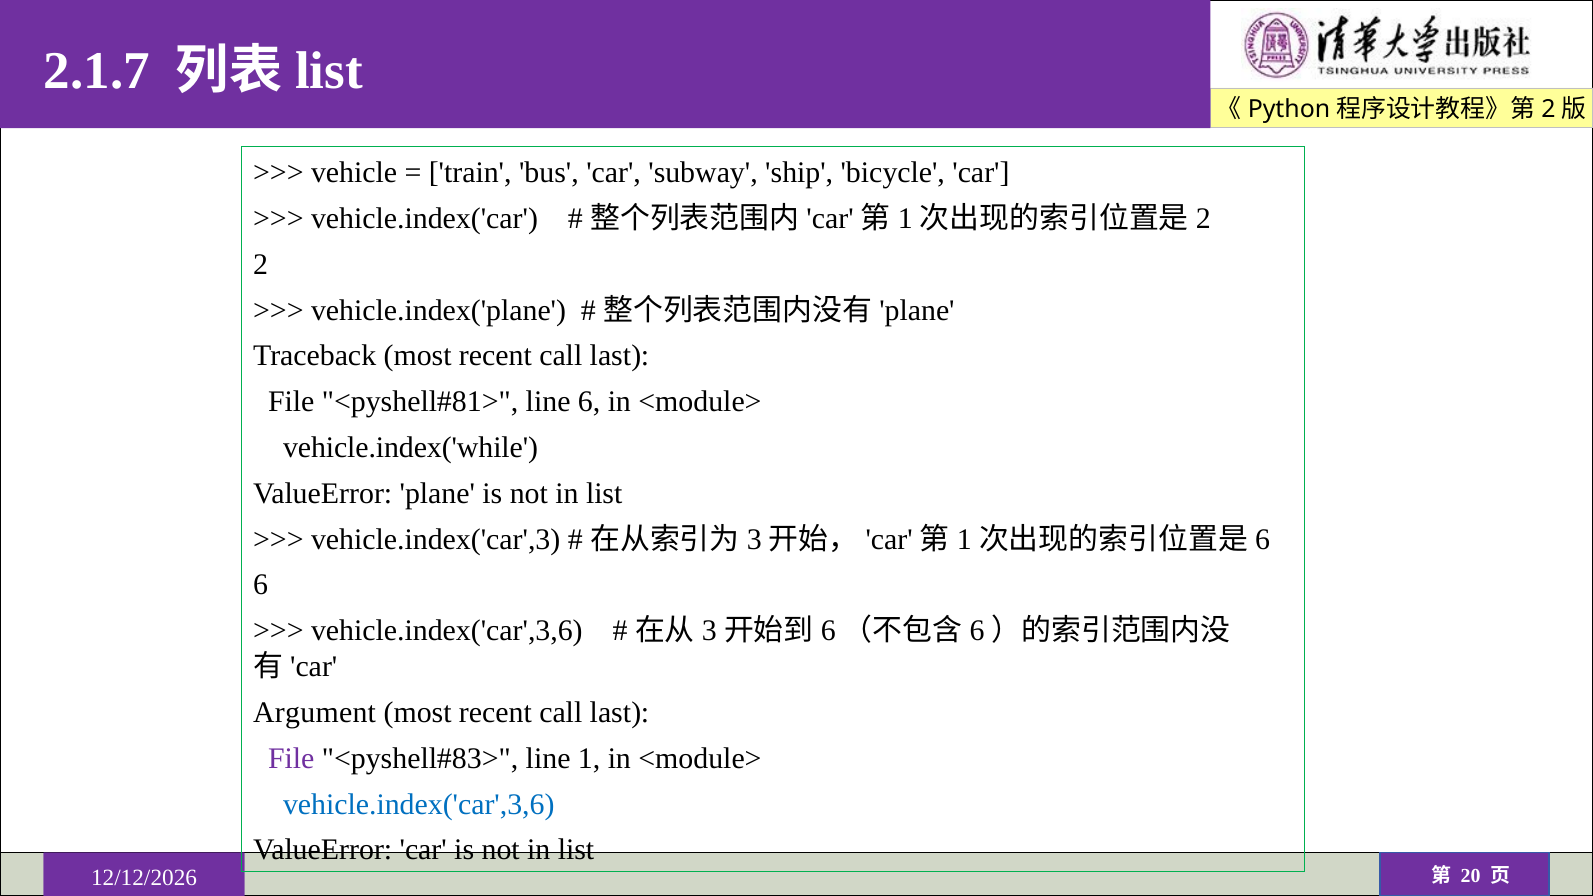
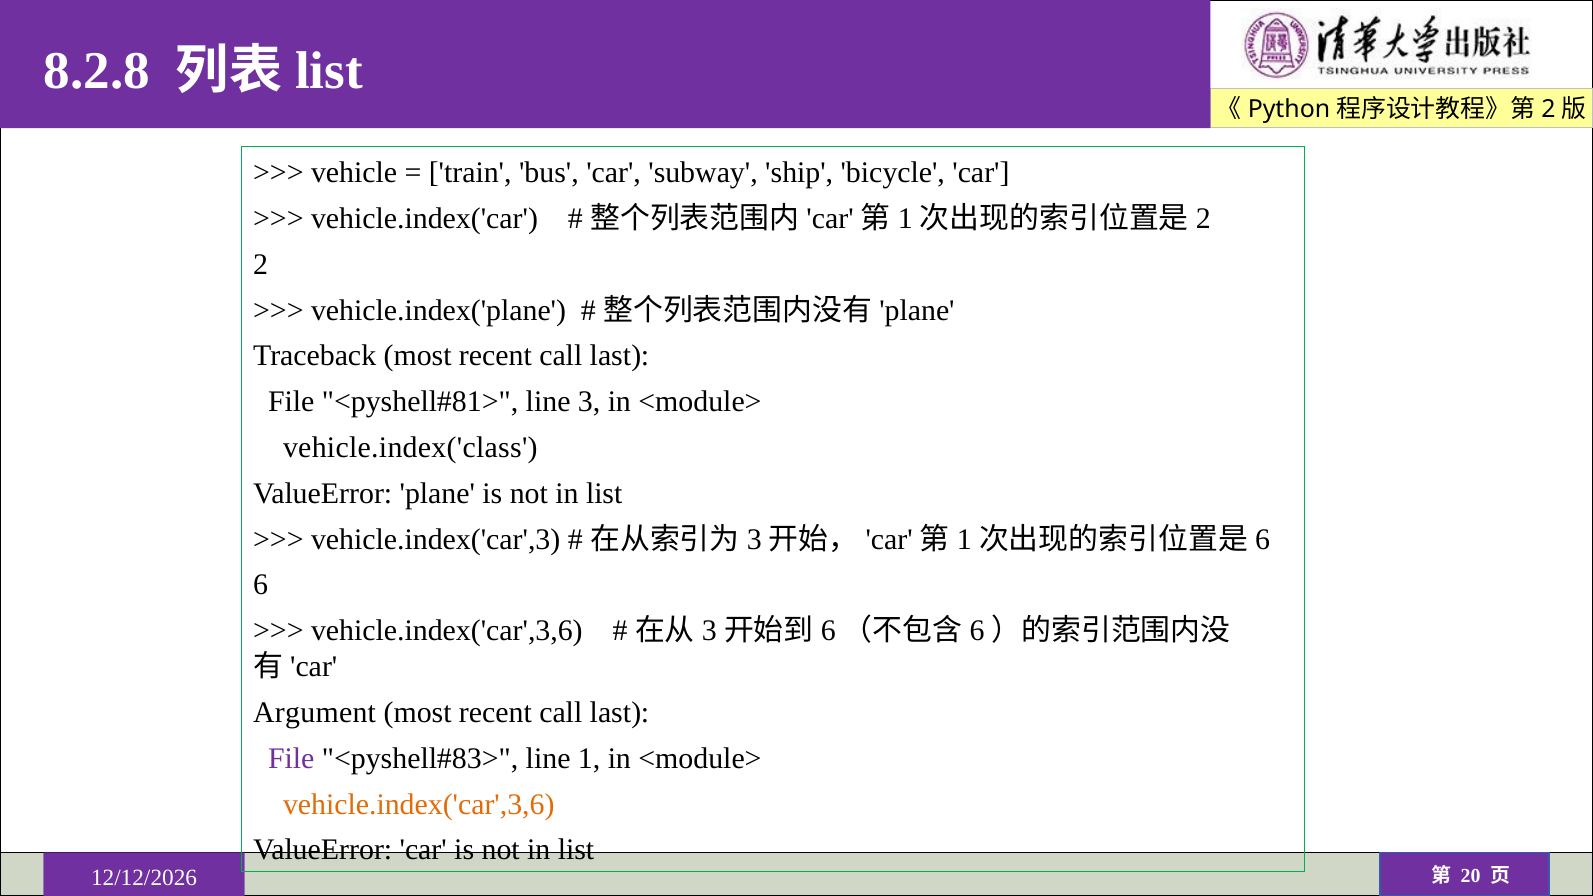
2.1.7: 2.1.7 -> 8.2.8
line 6: 6 -> 3
vehicle.index('while: vehicle.index('while -> vehicle.index('class
vehicle.index('car',3,6 at (419, 804) colour: blue -> orange
